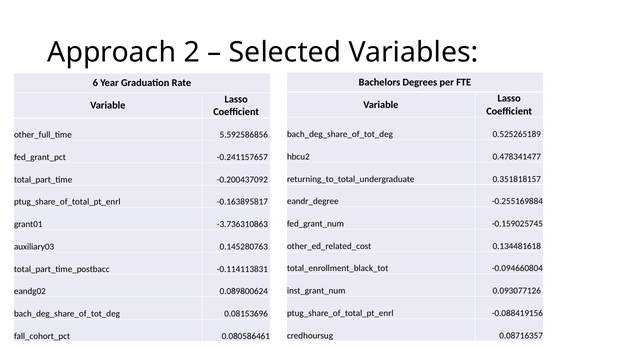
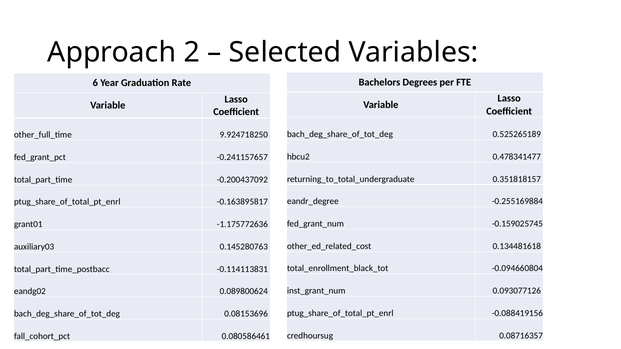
5.592586856: 5.592586856 -> 9.924718250
-3.736310863: -3.736310863 -> -1.175772636
